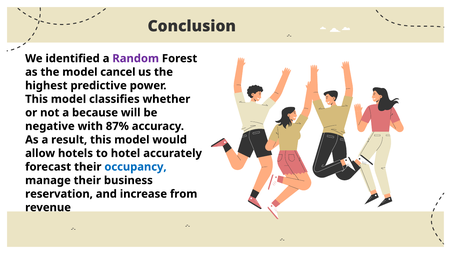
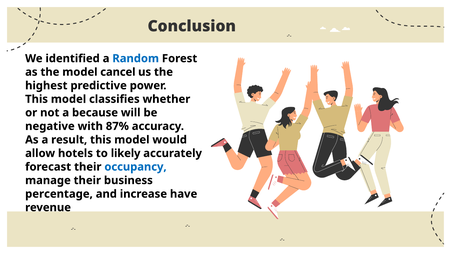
Random colour: purple -> blue
hotel: hotel -> likely
reservation: reservation -> percentage
from: from -> have
